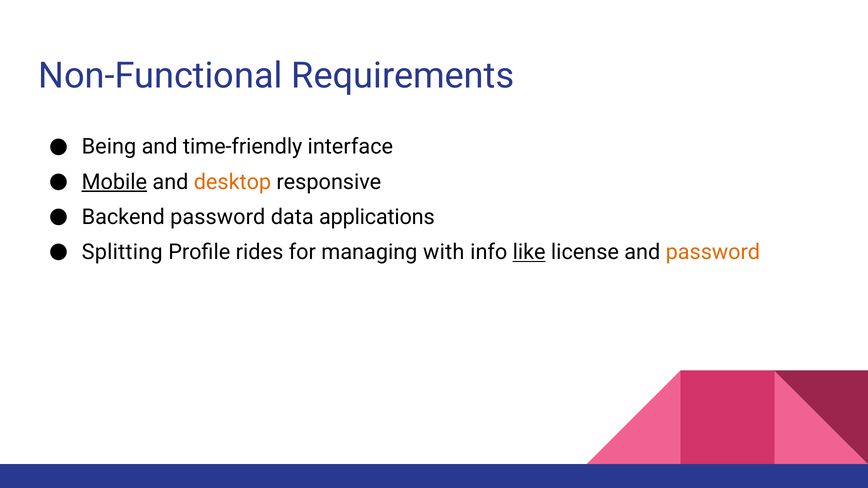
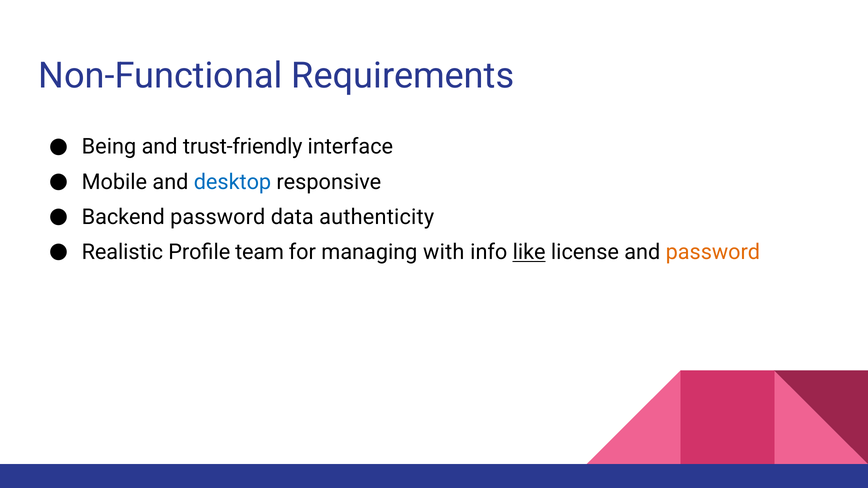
time-friendly: time-friendly -> trust-friendly
Mobile underline: present -> none
desktop colour: orange -> blue
applications: applications -> authenticity
Splitting: Splitting -> Realistic
rides: rides -> team
